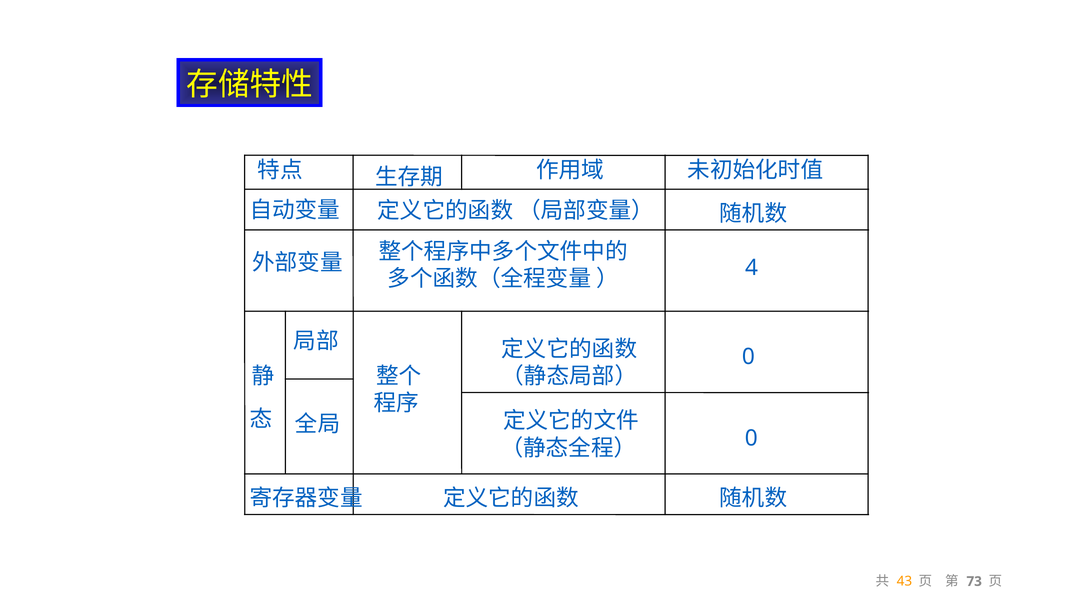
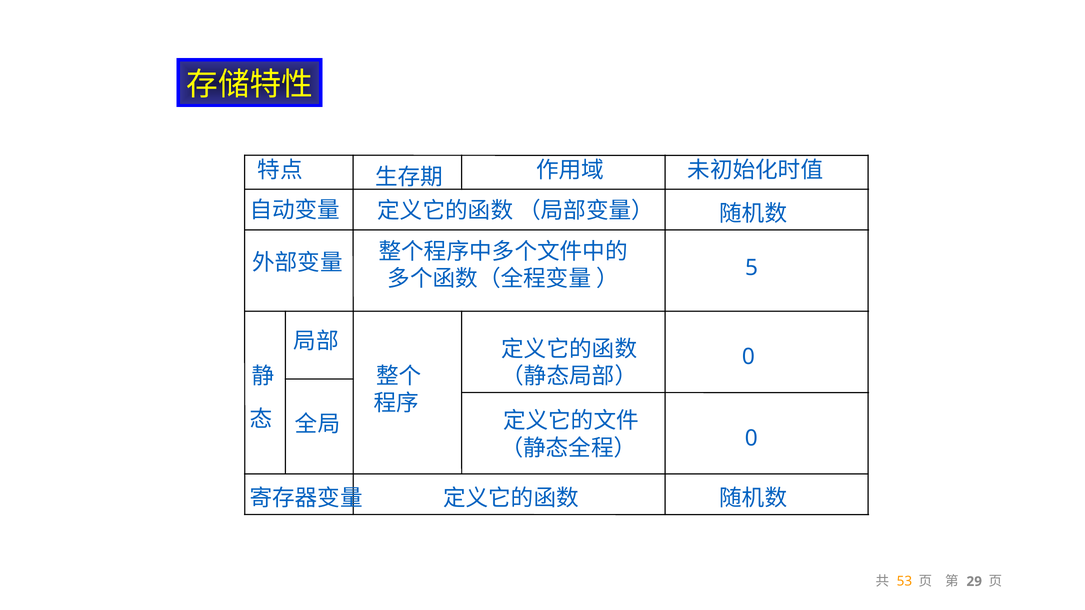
4: 4 -> 5
43: 43 -> 53
73: 73 -> 29
